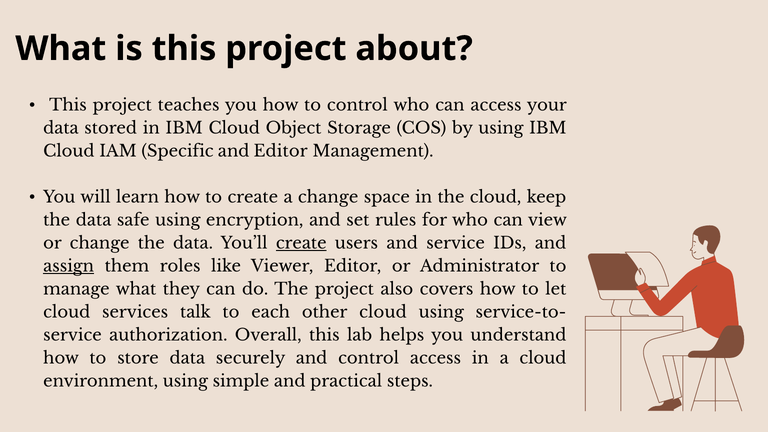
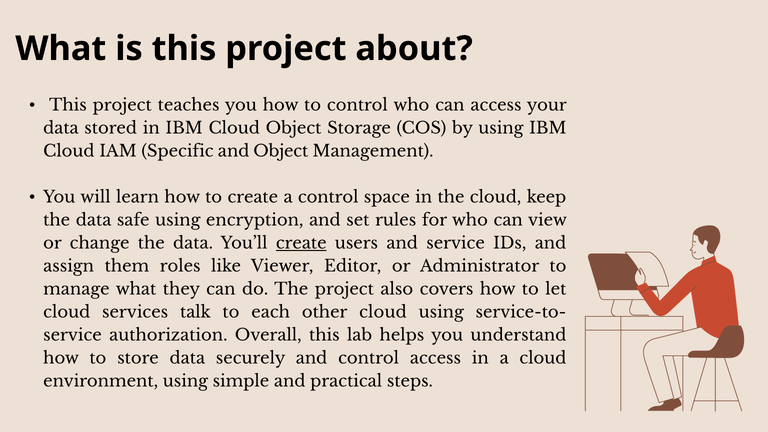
and Editor: Editor -> Object
a change: change -> control
assign underline: present -> none
